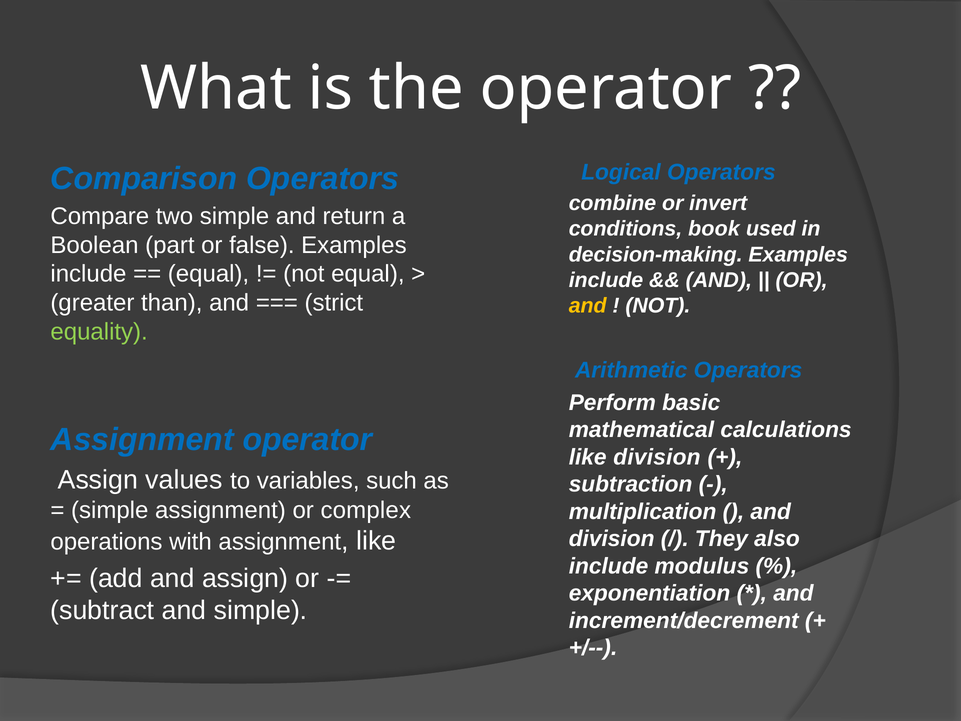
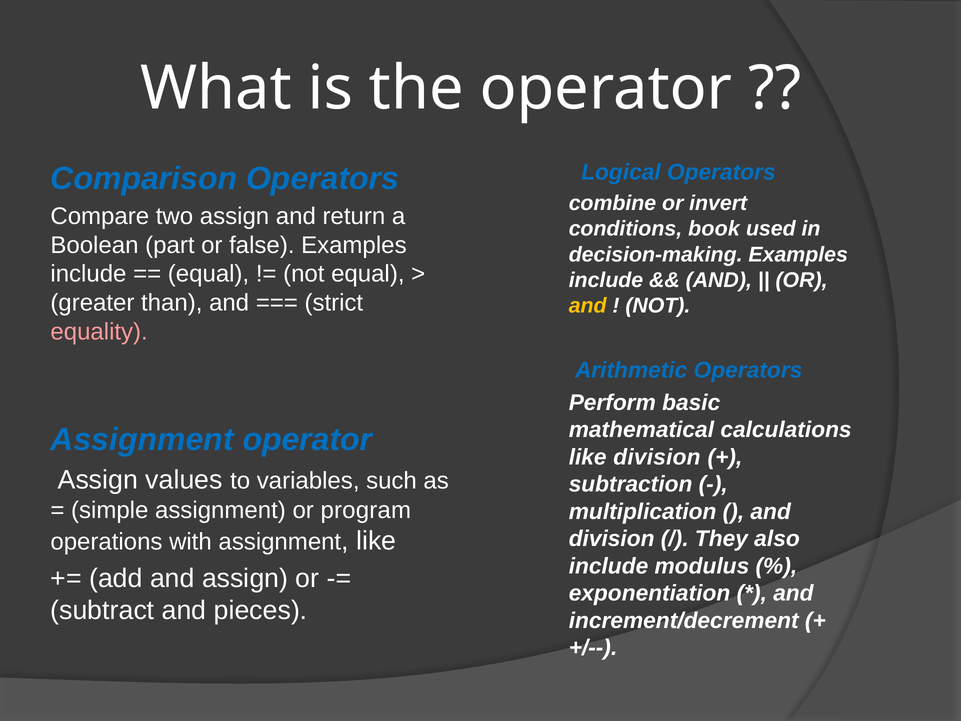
two simple: simple -> assign
equality colour: light green -> pink
complex: complex -> program
and simple: simple -> pieces
